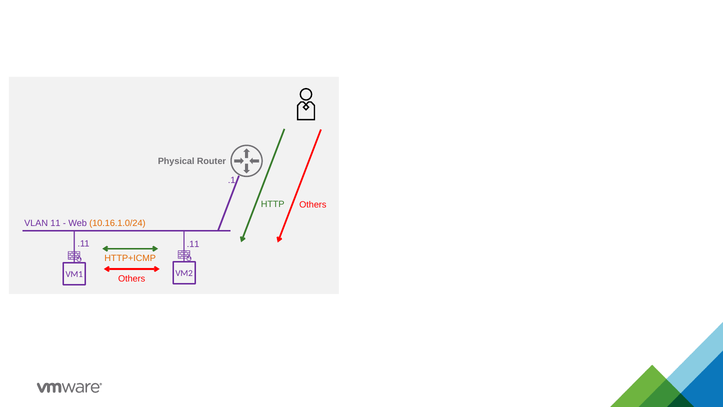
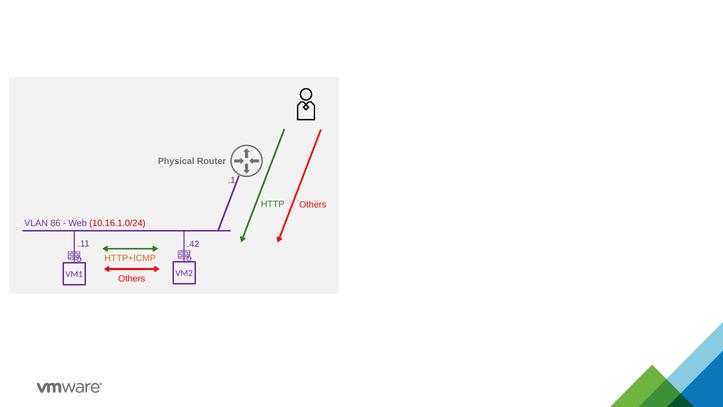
11: 11 -> 86
10.16.1.0/24 colour: orange -> red
.11 .11: .11 -> .42
